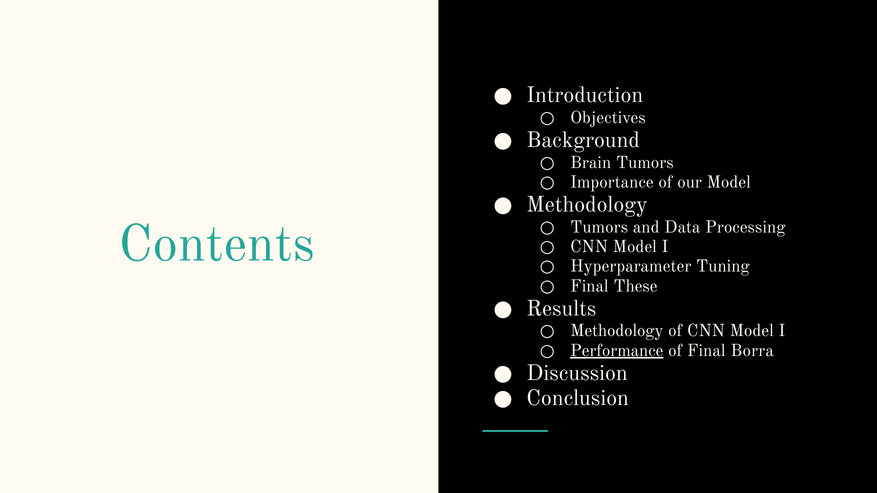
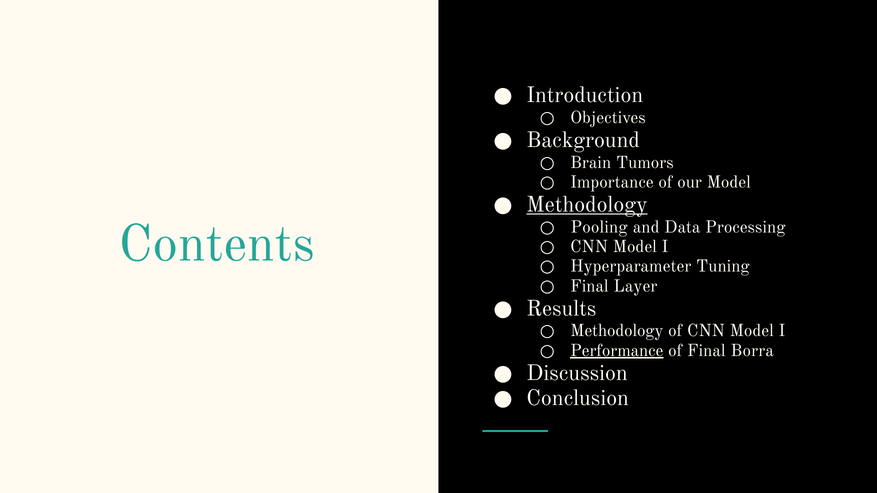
Methodology at (587, 205) underline: none -> present
Tumors at (599, 227): Tumors -> Pooling
These: These -> Layer
